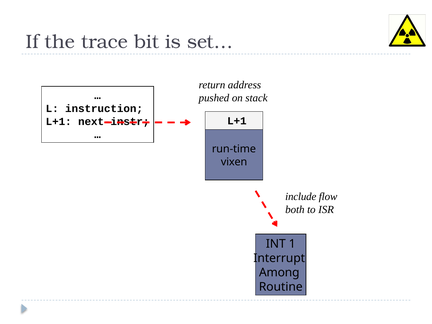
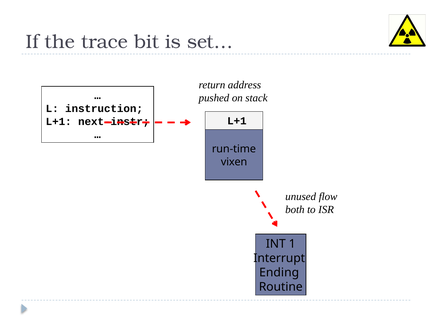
include: include -> unused
Among: Among -> Ending
